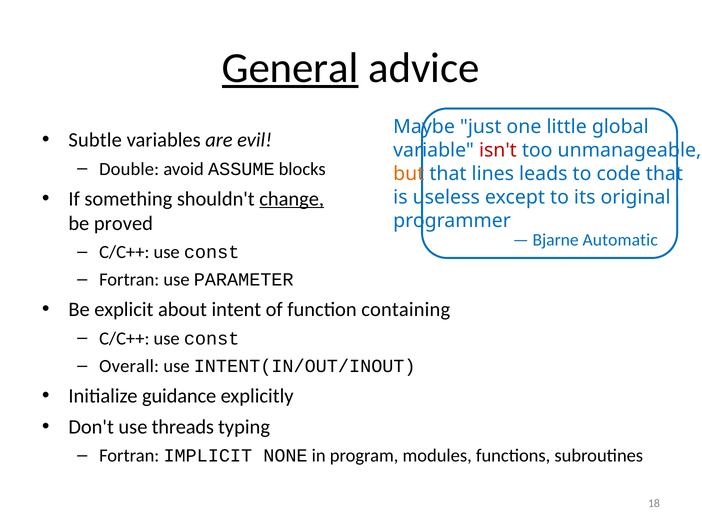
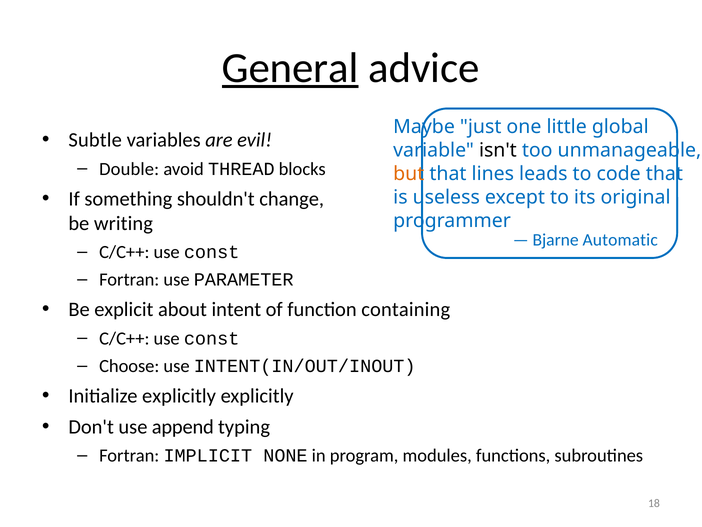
isn't colour: red -> black
ASSUME: ASSUME -> THREAD
change underline: present -> none
proved: proved -> writing
Overall: Overall -> Choose
Initialize guidance: guidance -> explicitly
threads: threads -> append
